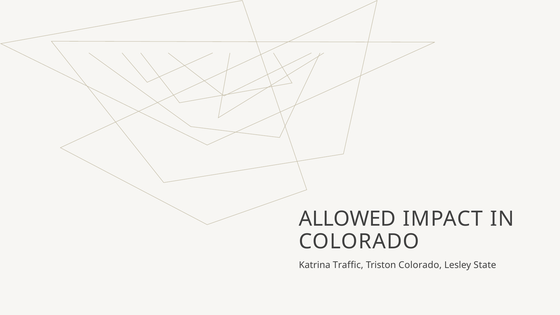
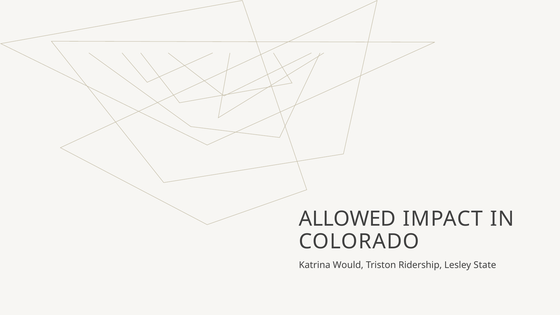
Traffic: Traffic -> Would
Triston Colorado: Colorado -> Ridership
